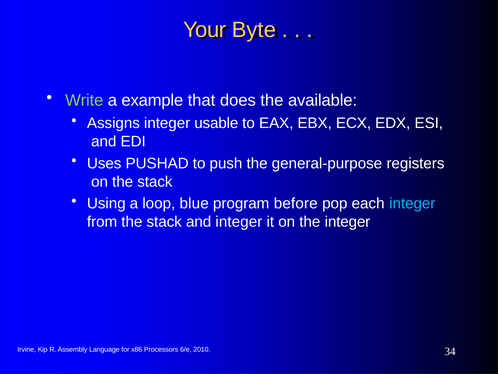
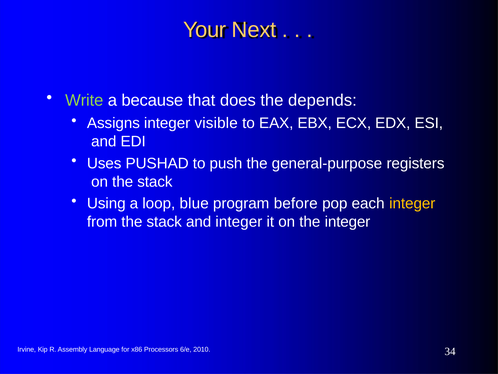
Byte: Byte -> Next
example: example -> because
available: available -> depends
usable: usable -> visible
integer at (412, 203) colour: light blue -> yellow
